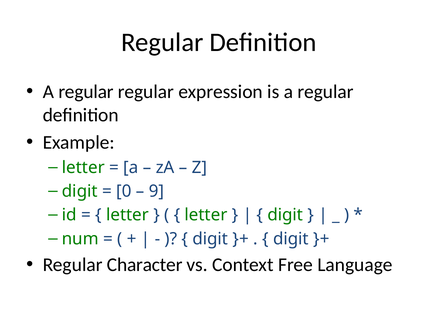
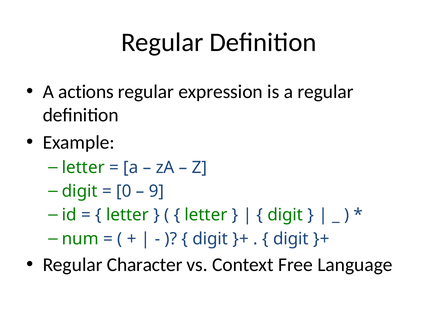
regular at (86, 92): regular -> actions
